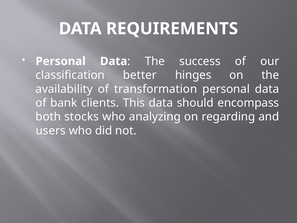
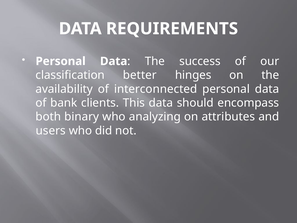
transformation: transformation -> interconnected
stocks: stocks -> binary
regarding: regarding -> attributes
